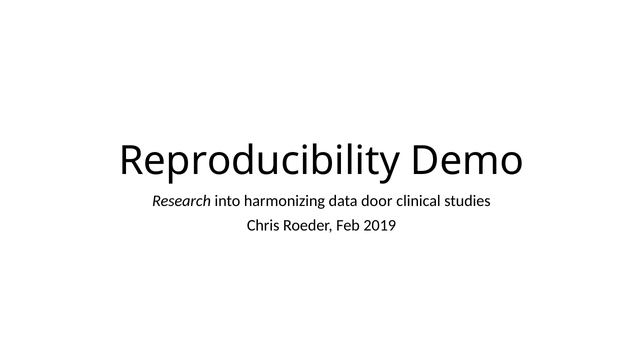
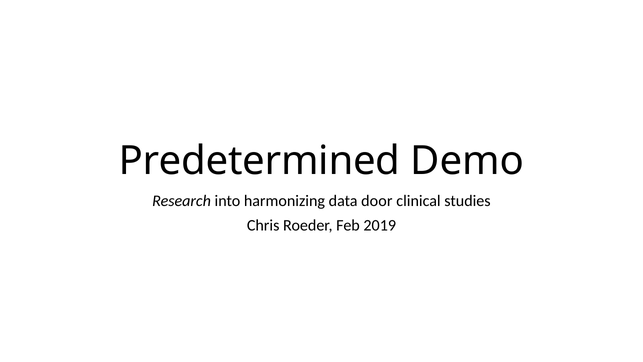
Reproducibility: Reproducibility -> Predetermined
